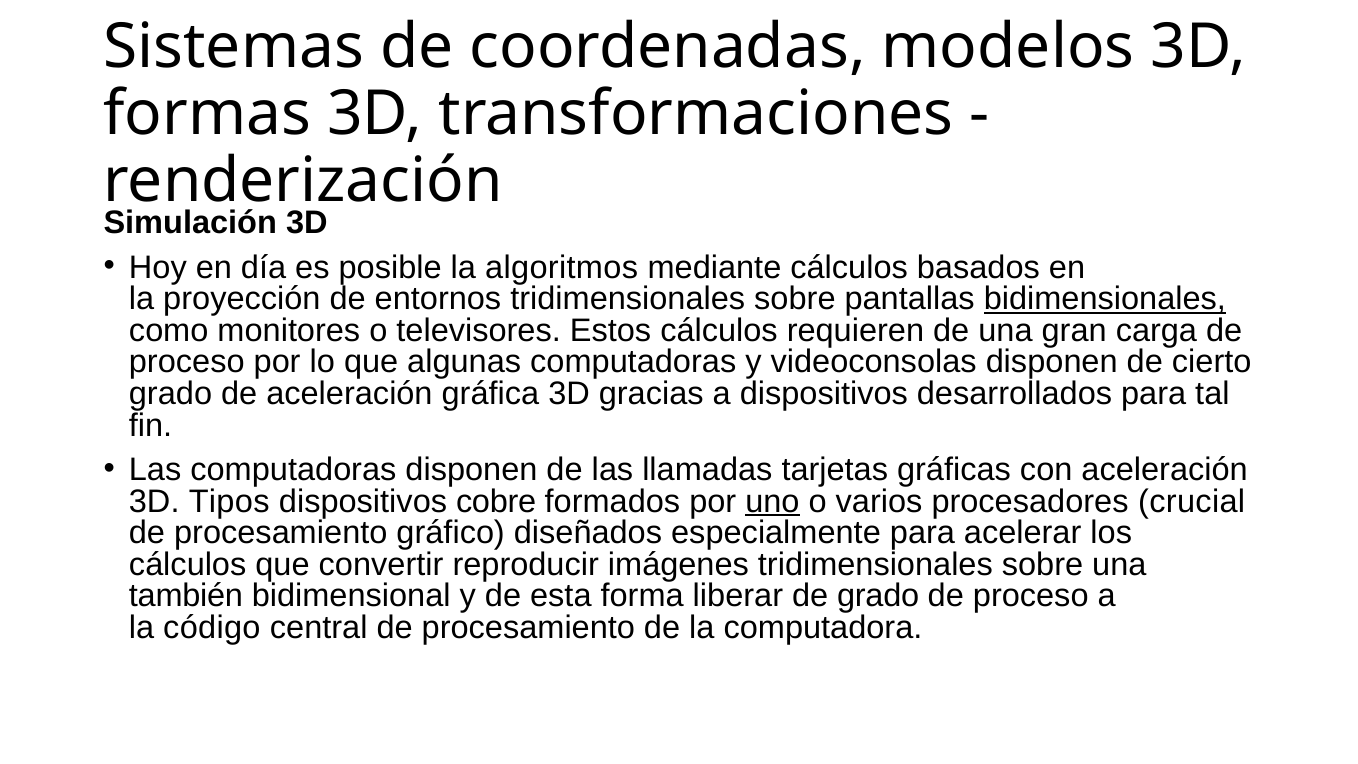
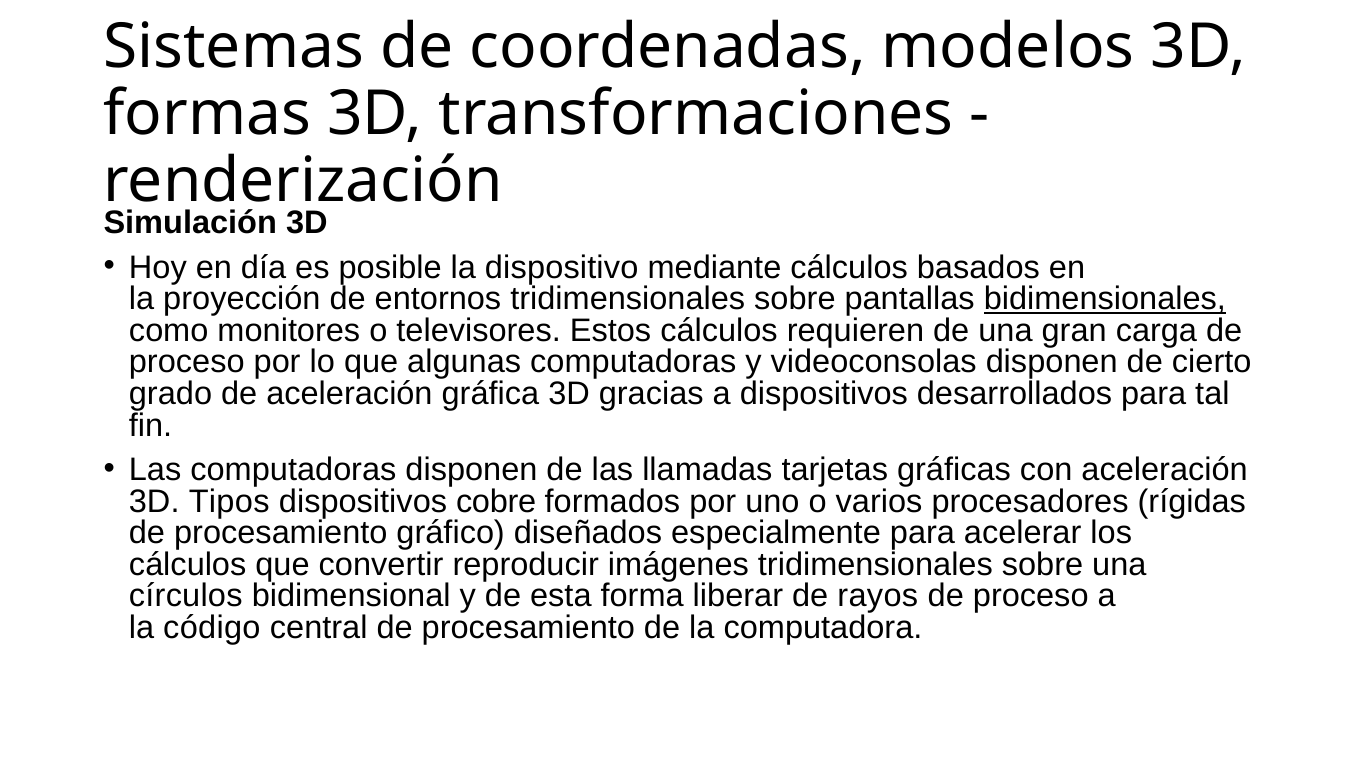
algoritmos: algoritmos -> dispositivo
uno underline: present -> none
crucial: crucial -> rígidas
también: también -> círculos
de grado: grado -> rayos
